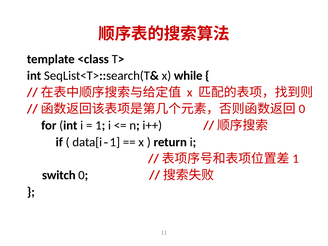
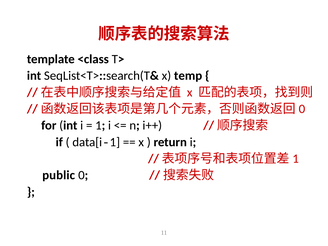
while: while -> temp
switch: switch -> public
